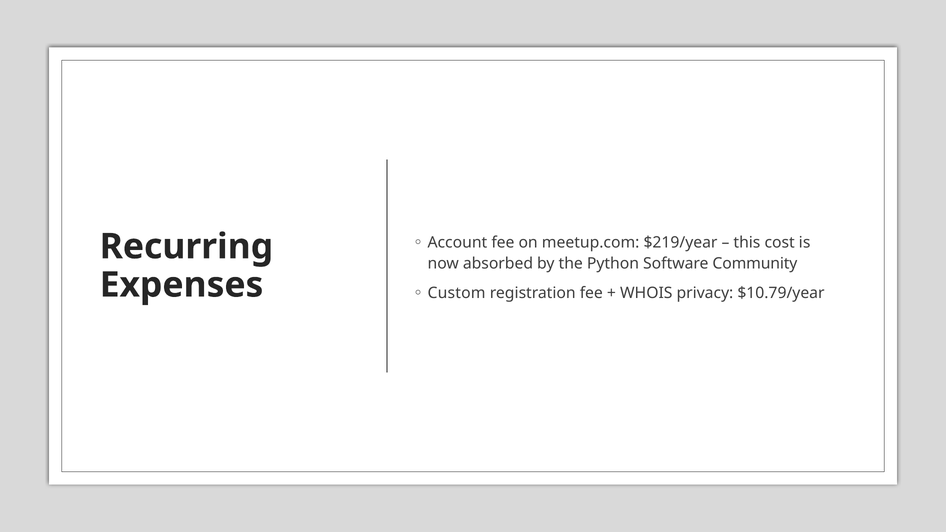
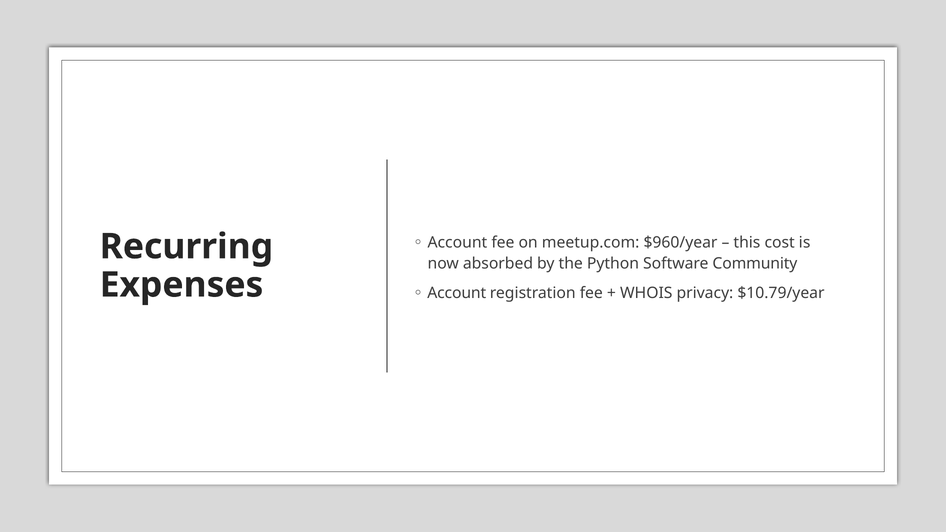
$219/year: $219/year -> $960/year
Custom at (457, 293): Custom -> Account
